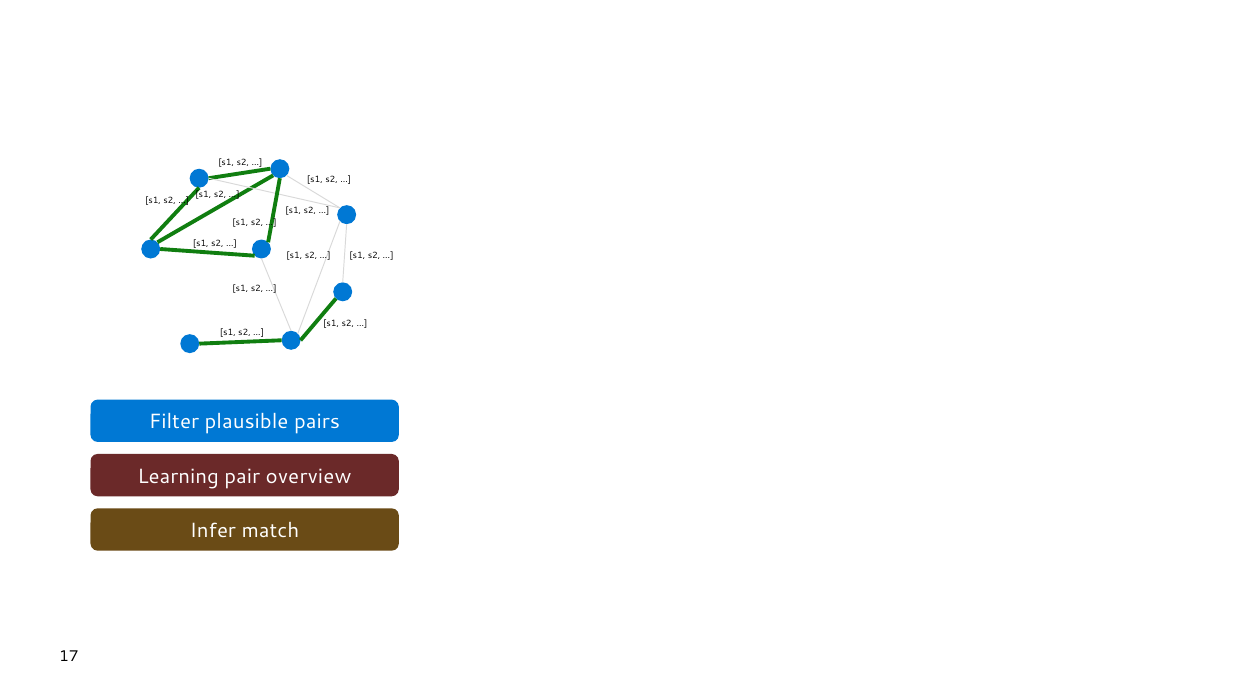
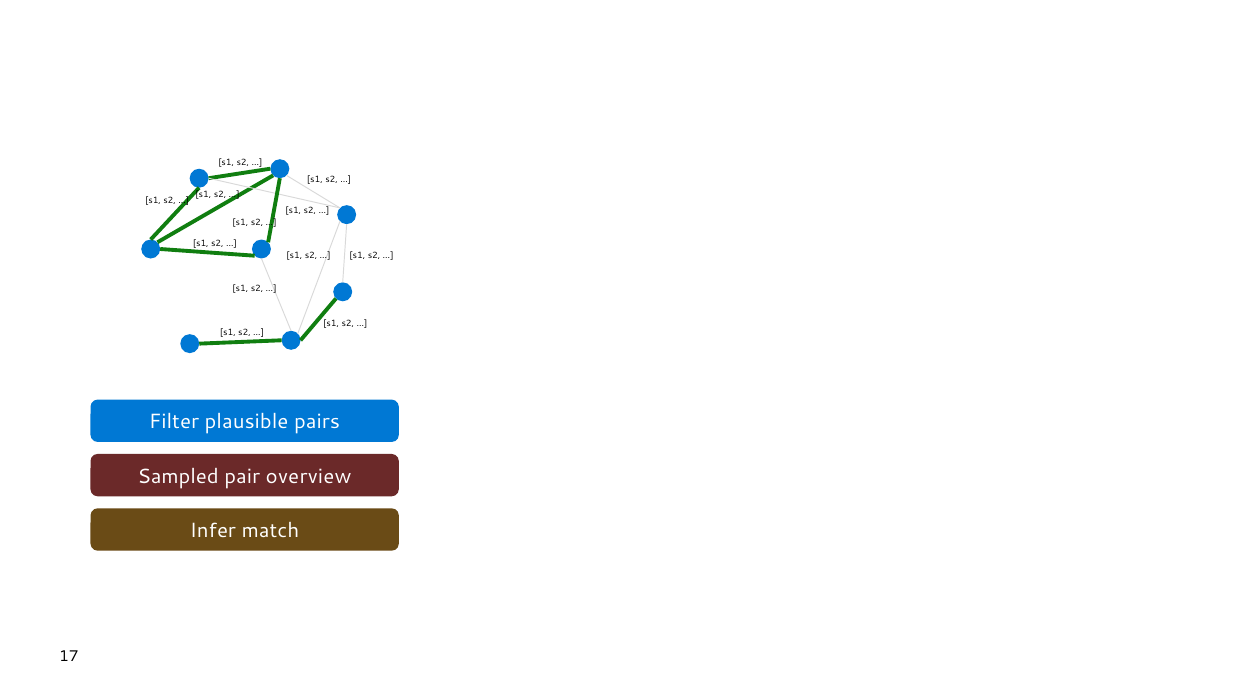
Learning: Learning -> Sampled
